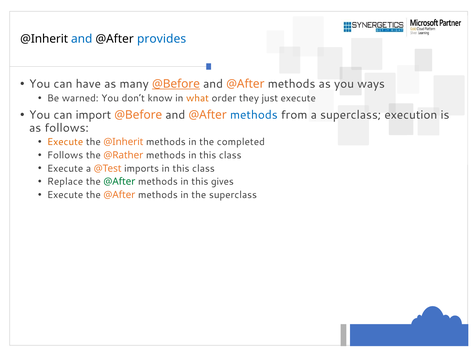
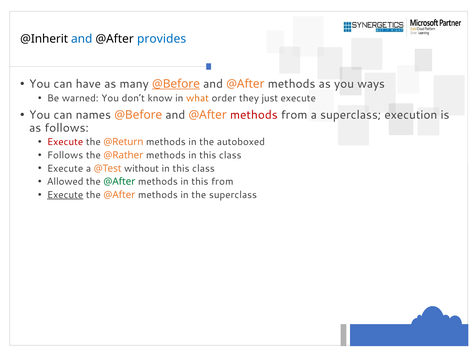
import: import -> names
methods at (254, 115) colour: blue -> red
Execute at (65, 142) colour: orange -> red
the @Inherit: @Inherit -> @Return
completed: completed -> autoboxed
imports: imports -> without
Replace: Replace -> Allowed
this gives: gives -> from
Execute at (65, 195) underline: none -> present
